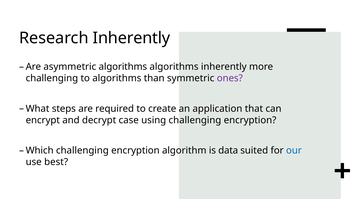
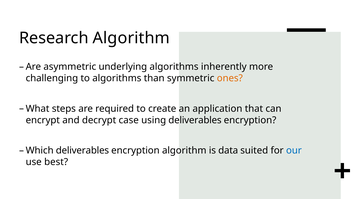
Research Inherently: Inherently -> Algorithm
asymmetric algorithms: algorithms -> underlying
ones colour: purple -> orange
using challenging: challenging -> deliverables
Which challenging: challenging -> deliverables
